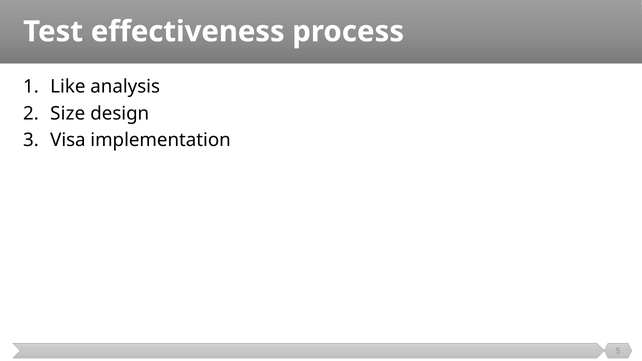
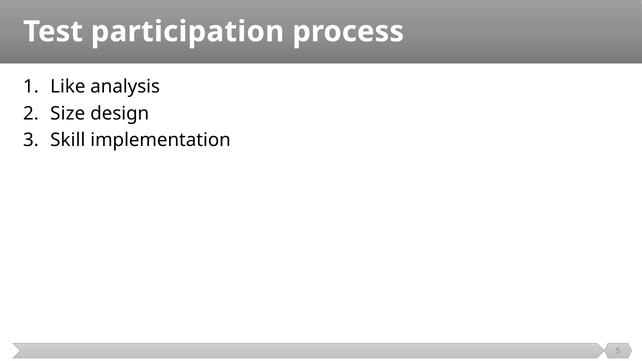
effectiveness: effectiveness -> participation
Visa: Visa -> Skill
